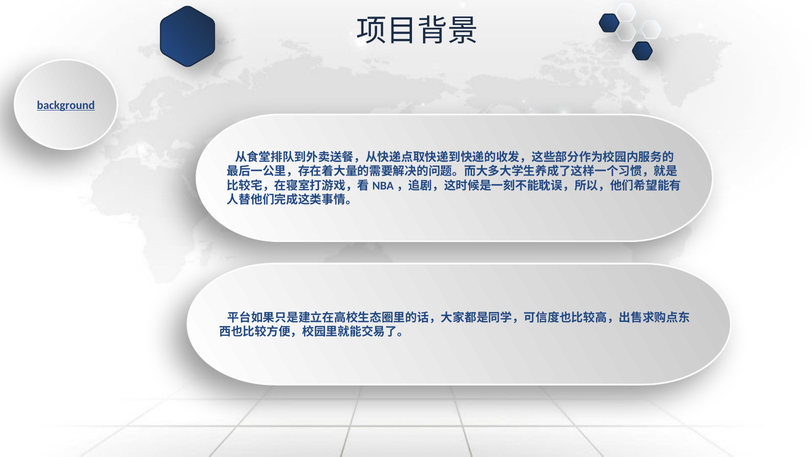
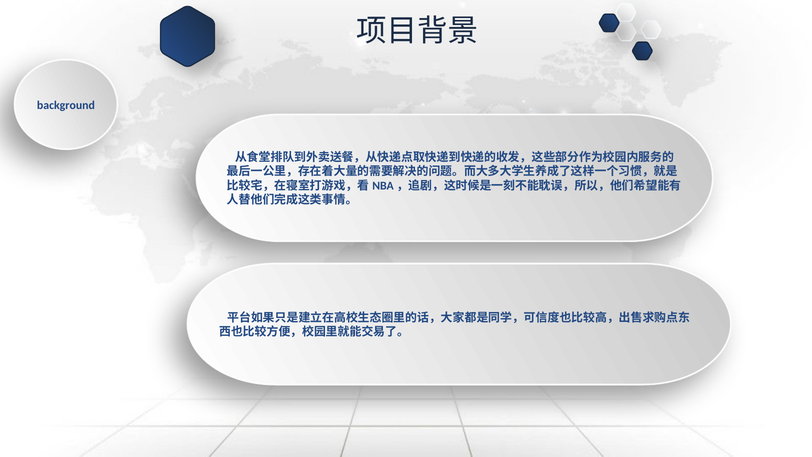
background underline: present -> none
